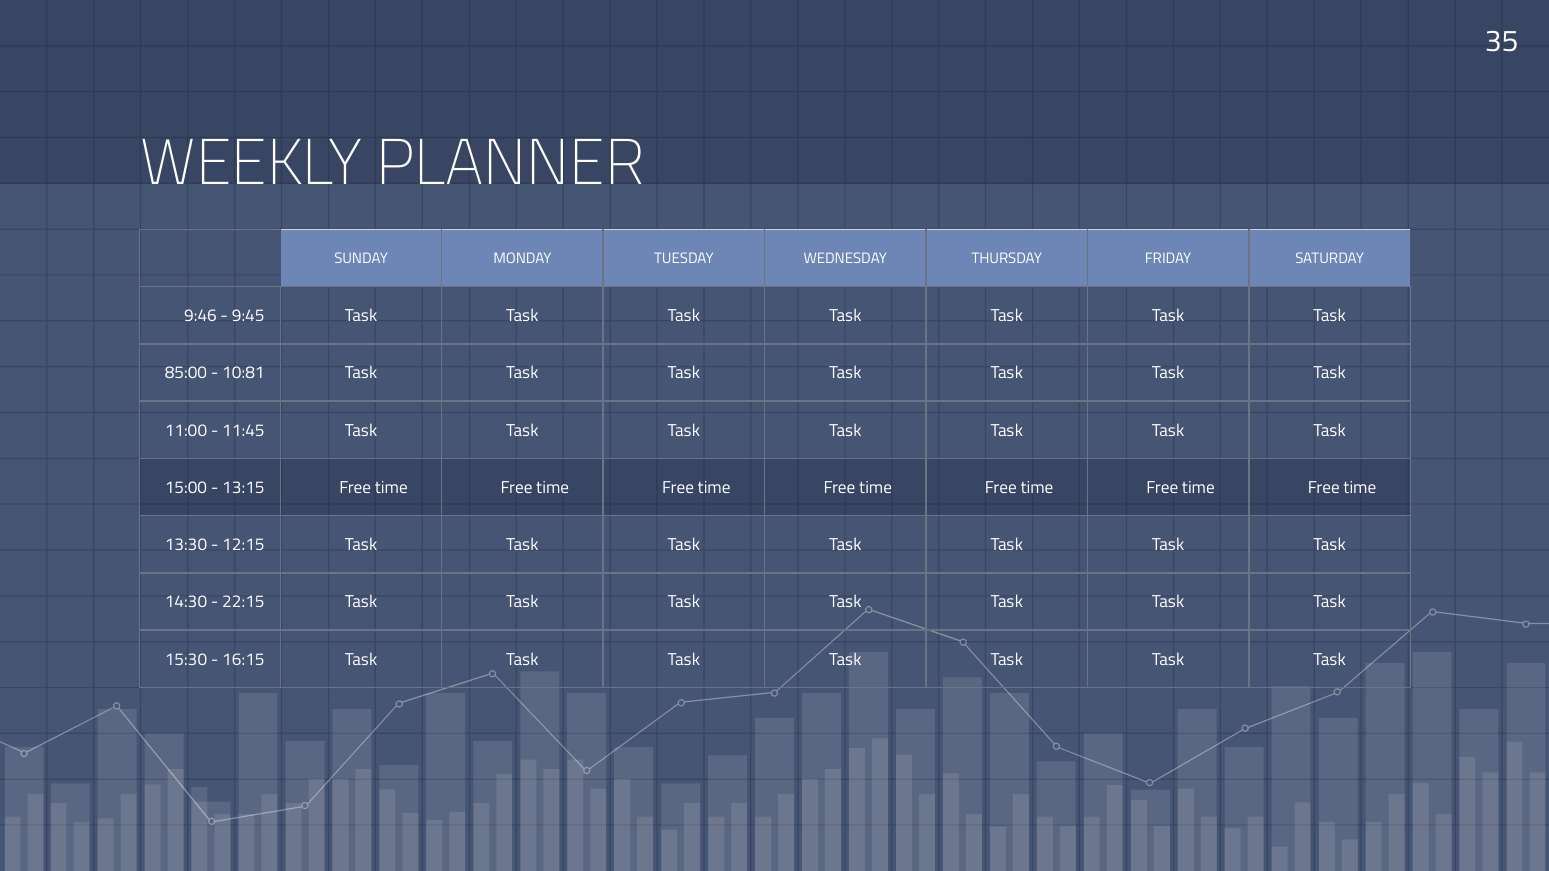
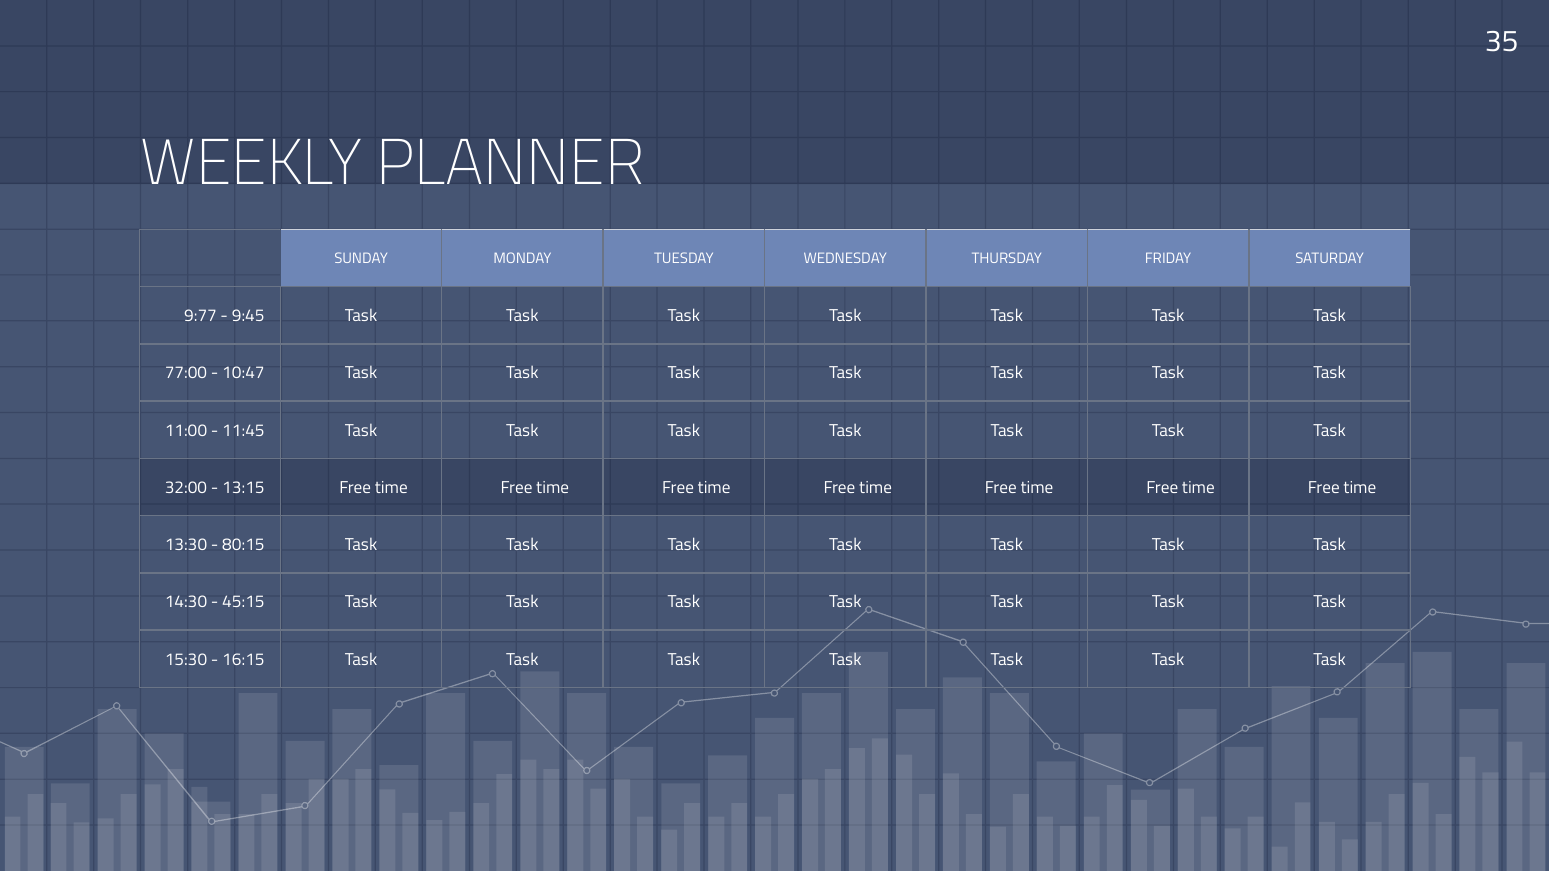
9:46: 9:46 -> 9:77
85:00: 85:00 -> 77:00
10:81: 10:81 -> 10:47
15:00: 15:00 -> 32:00
12:15: 12:15 -> 80:15
22:15: 22:15 -> 45:15
